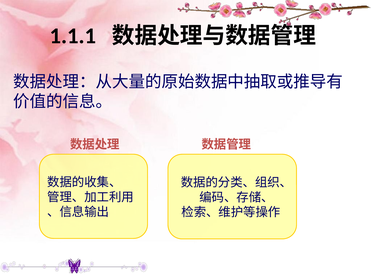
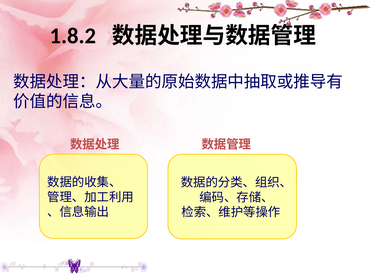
1.1.1: 1.1.1 -> 1.8.2
